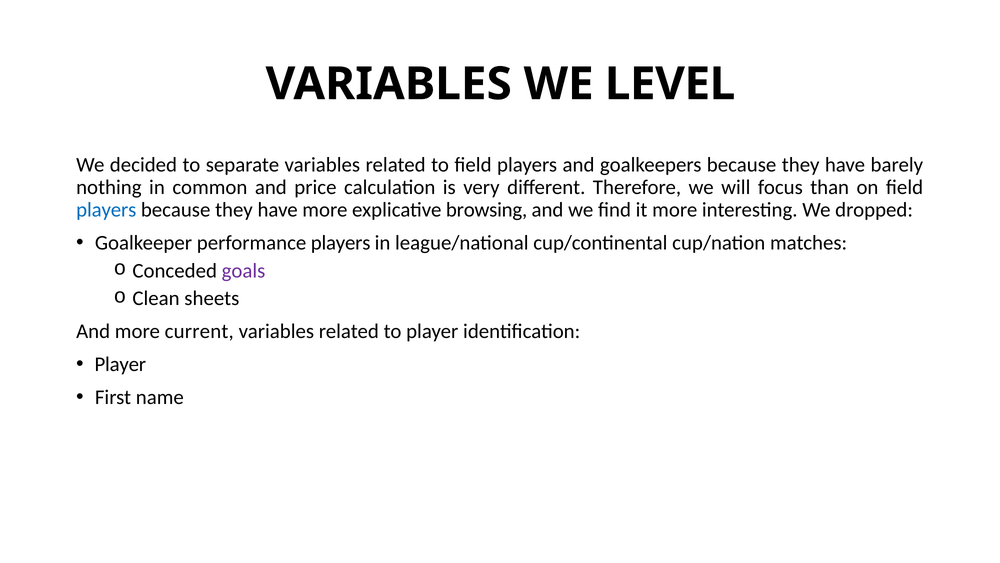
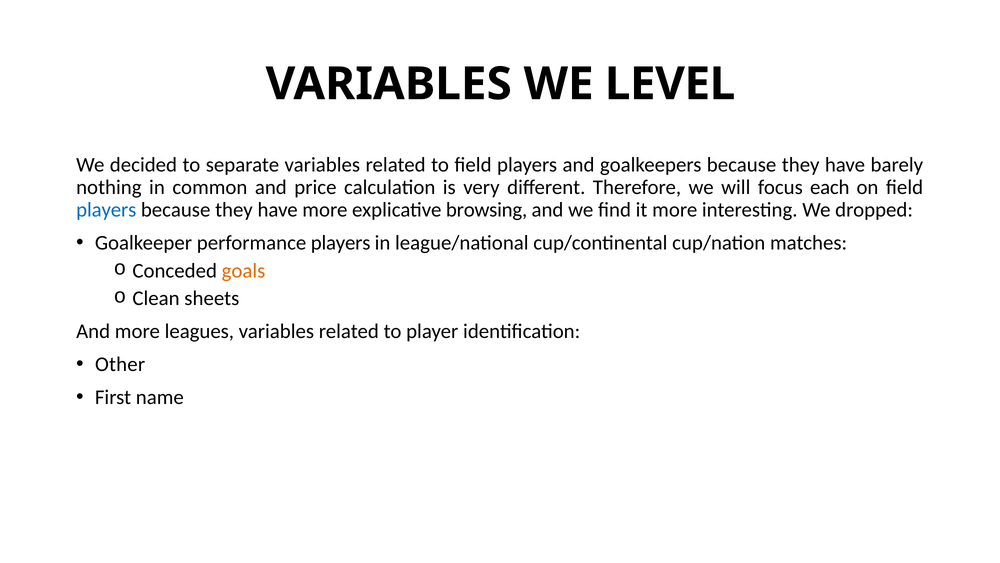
than: than -> each
goals colour: purple -> orange
current: current -> leagues
Player at (120, 364): Player -> Other
